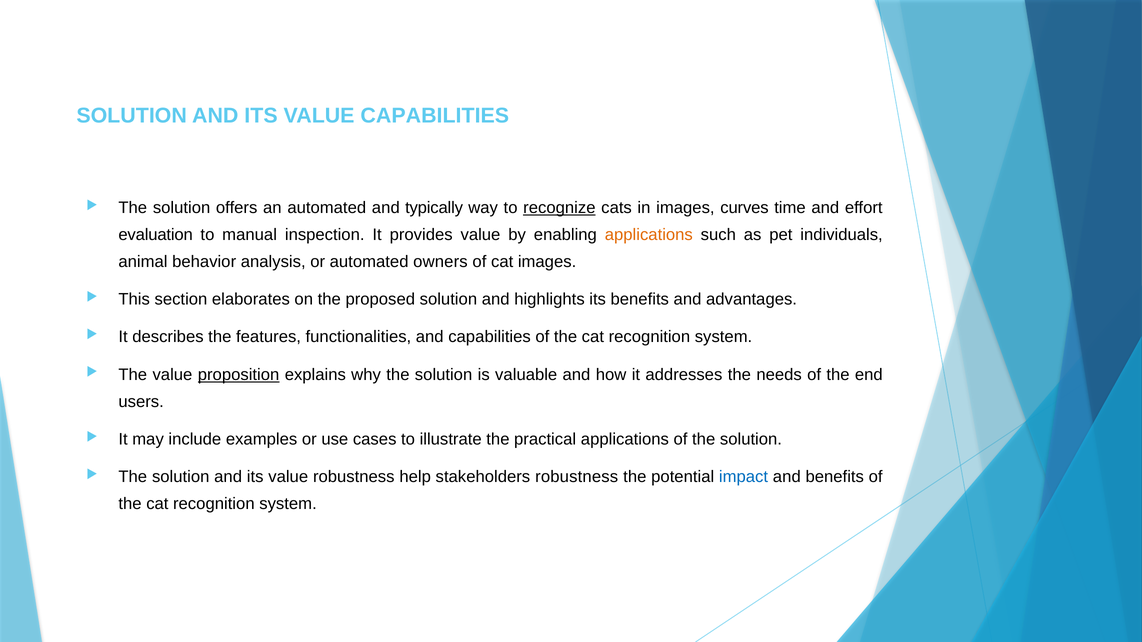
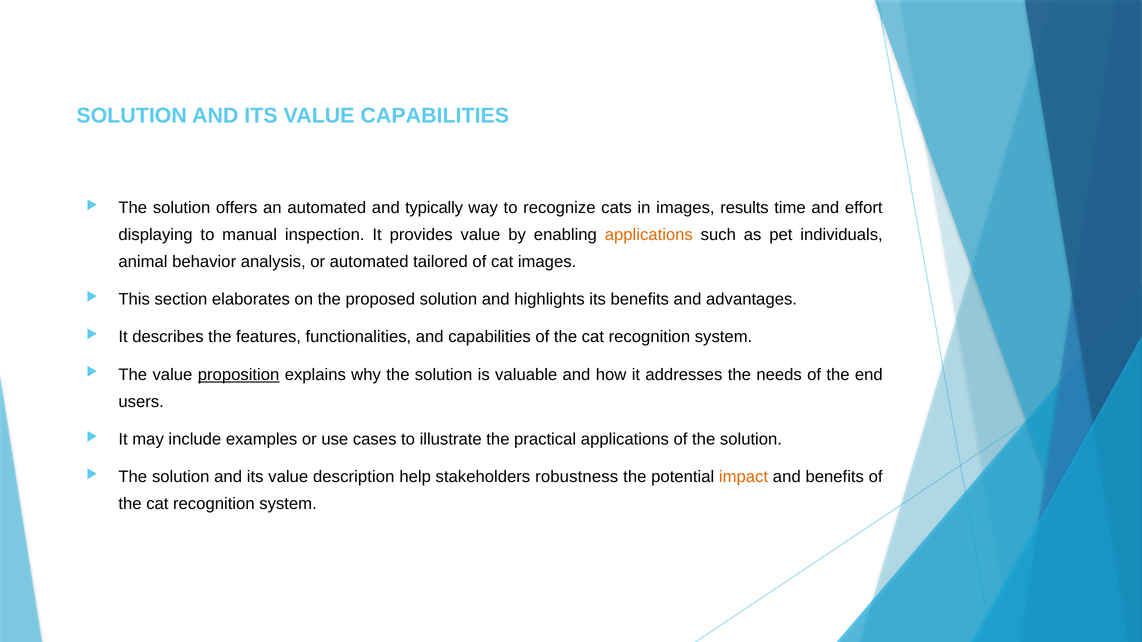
recognize underline: present -> none
curves: curves -> results
evaluation: evaluation -> displaying
owners: owners -> tailored
value robustness: robustness -> description
impact colour: blue -> orange
